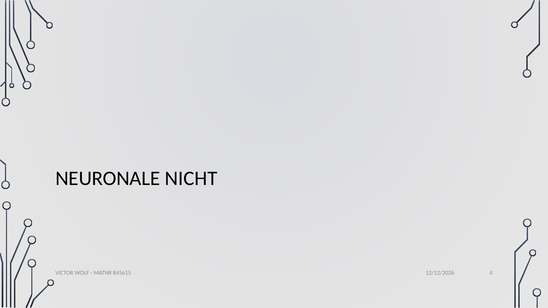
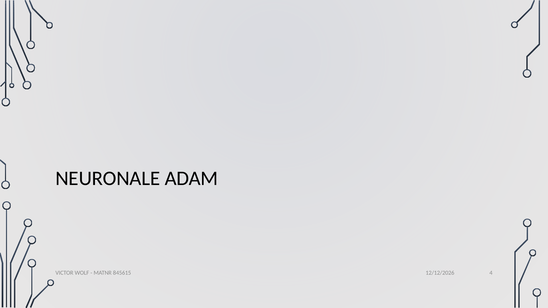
NICHT: NICHT -> ADAM
